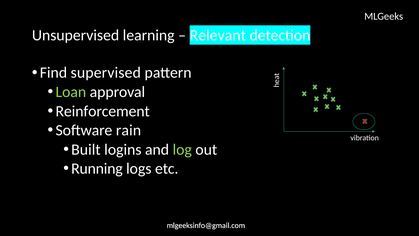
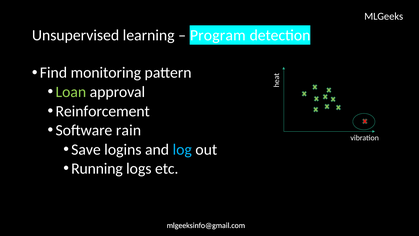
Relevant: Relevant -> Program
supervised: supervised -> monitoring
Built: Built -> Save
log colour: light green -> light blue
